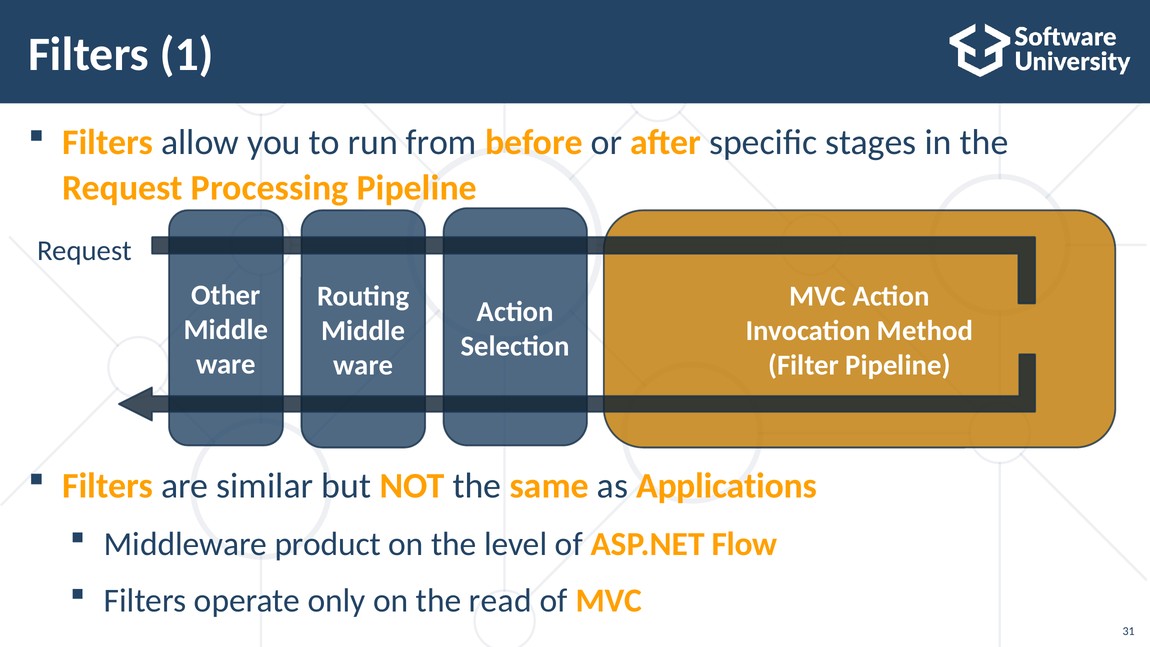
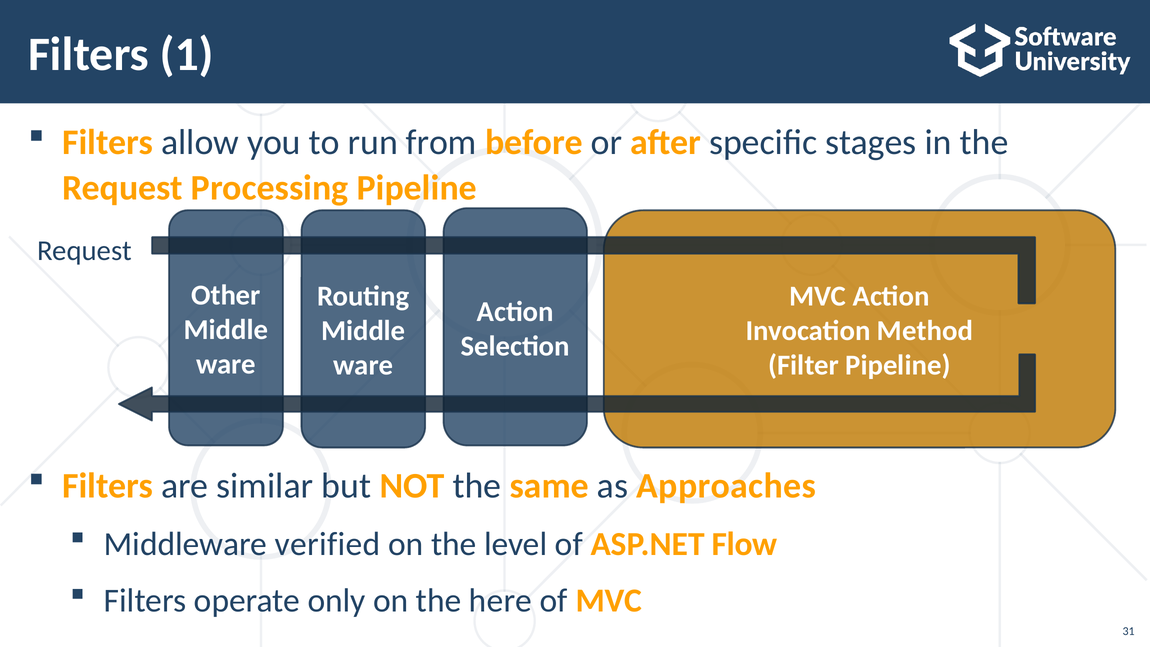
Applications: Applications -> Approaches
product: product -> verified
read: read -> here
